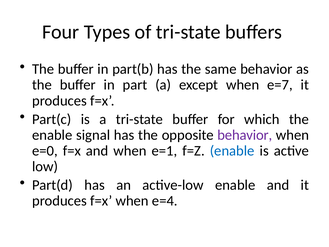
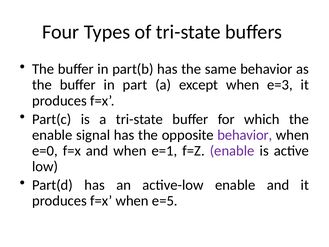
e=7: e=7 -> e=3
enable at (232, 151) colour: blue -> purple
e=4: e=4 -> e=5
